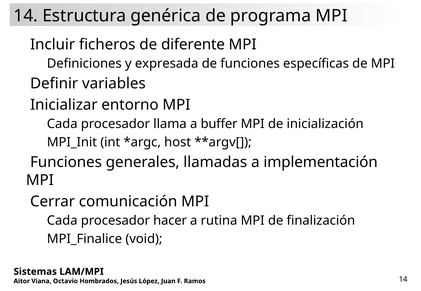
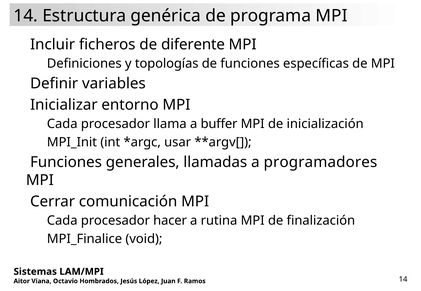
expresada: expresada -> topologías
host: host -> usar
implementación: implementación -> programadores
